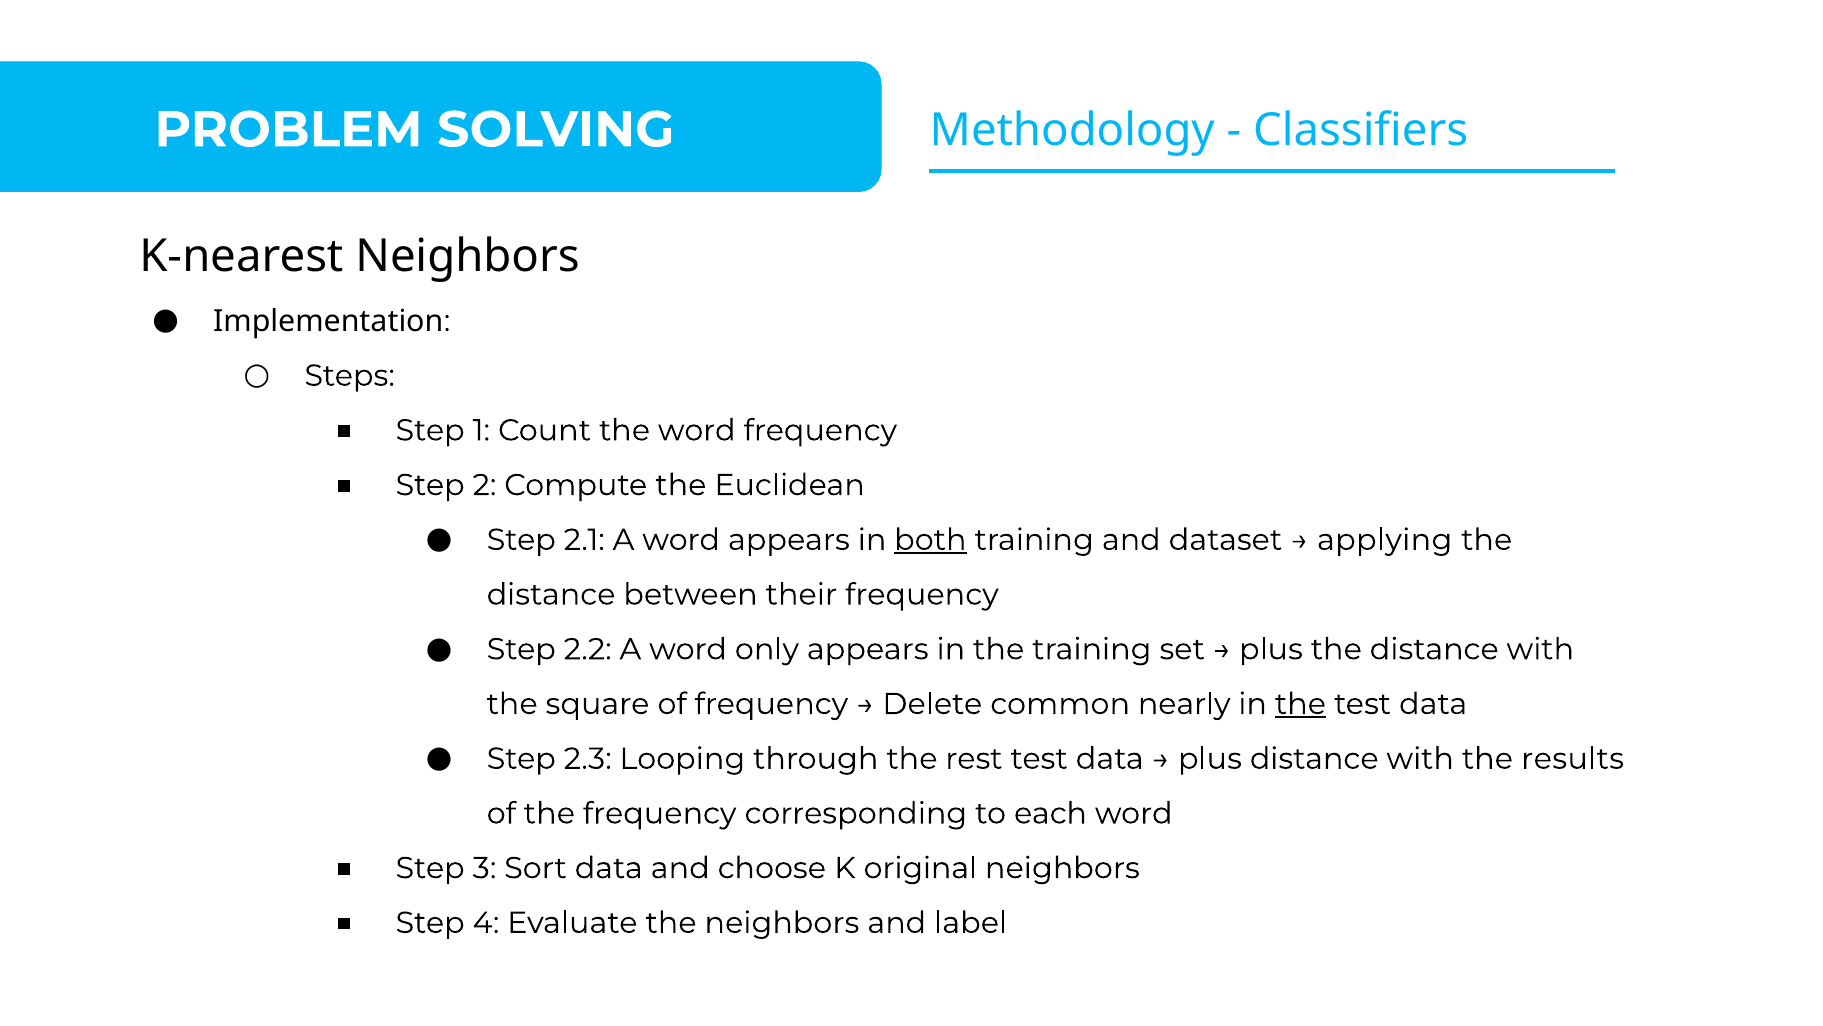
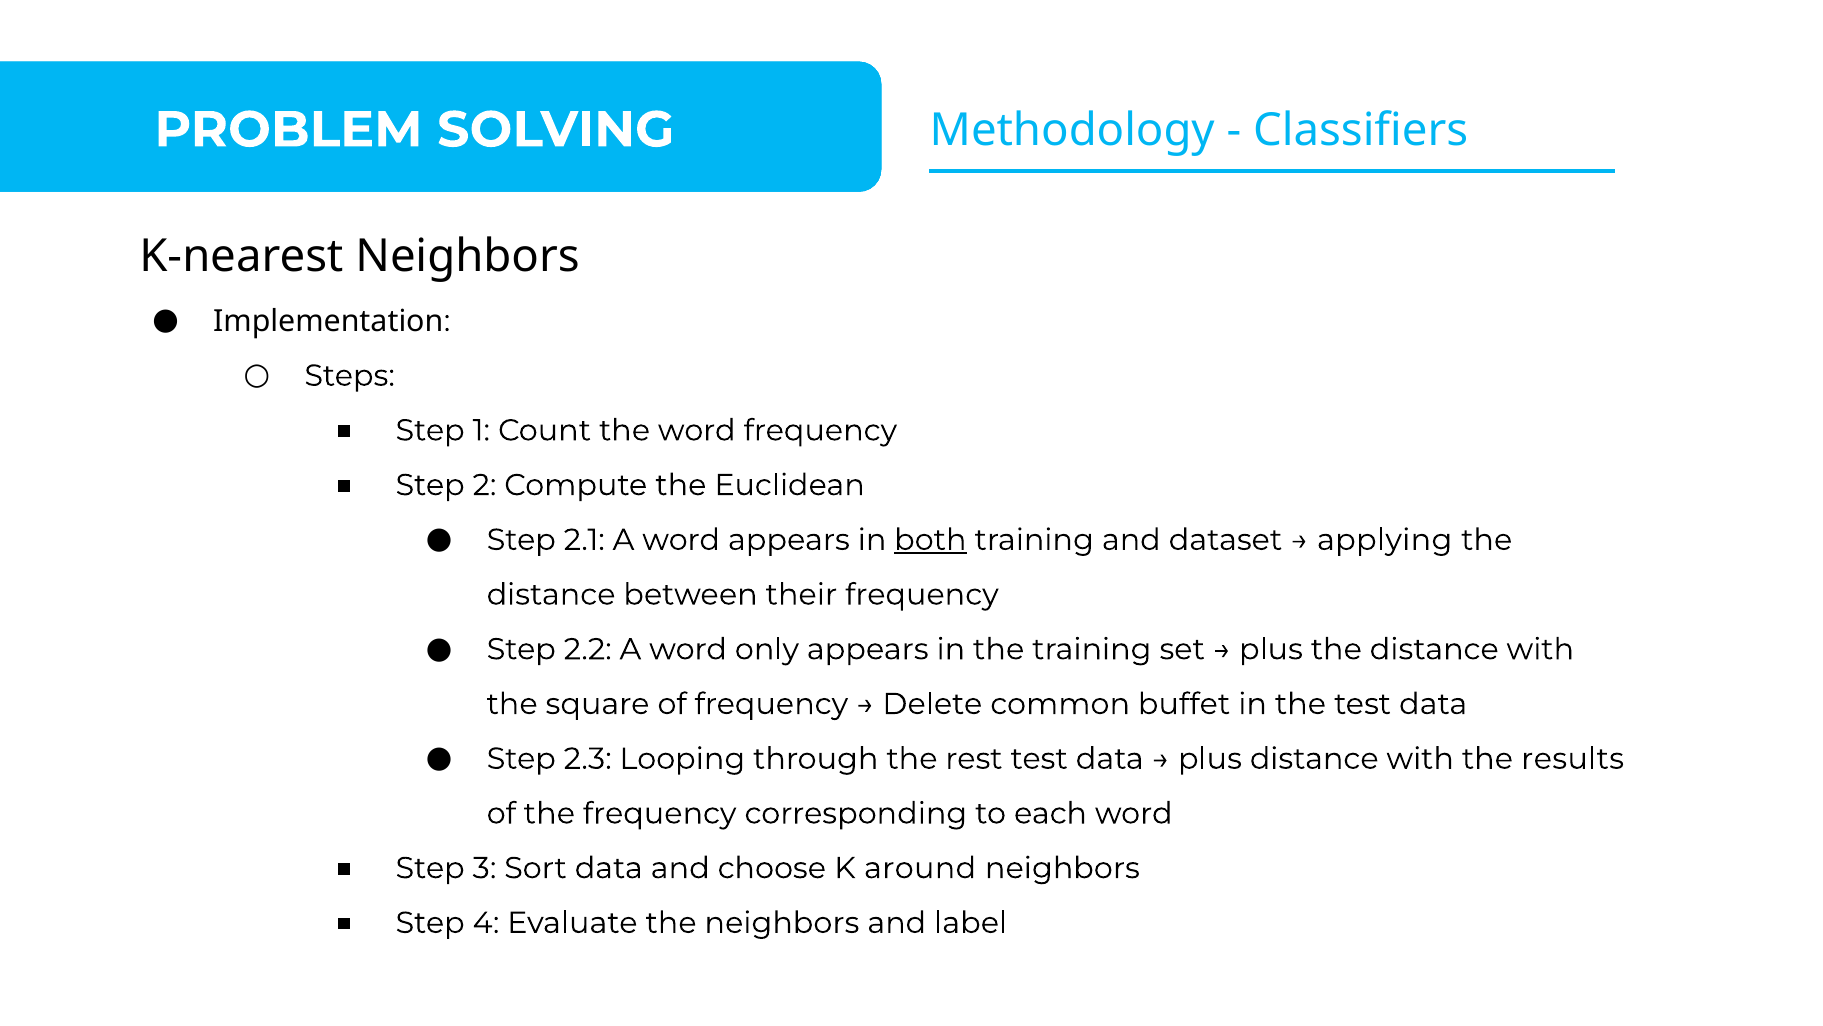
nearly: nearly -> buffet
the at (1300, 704) underline: present -> none
original: original -> around
